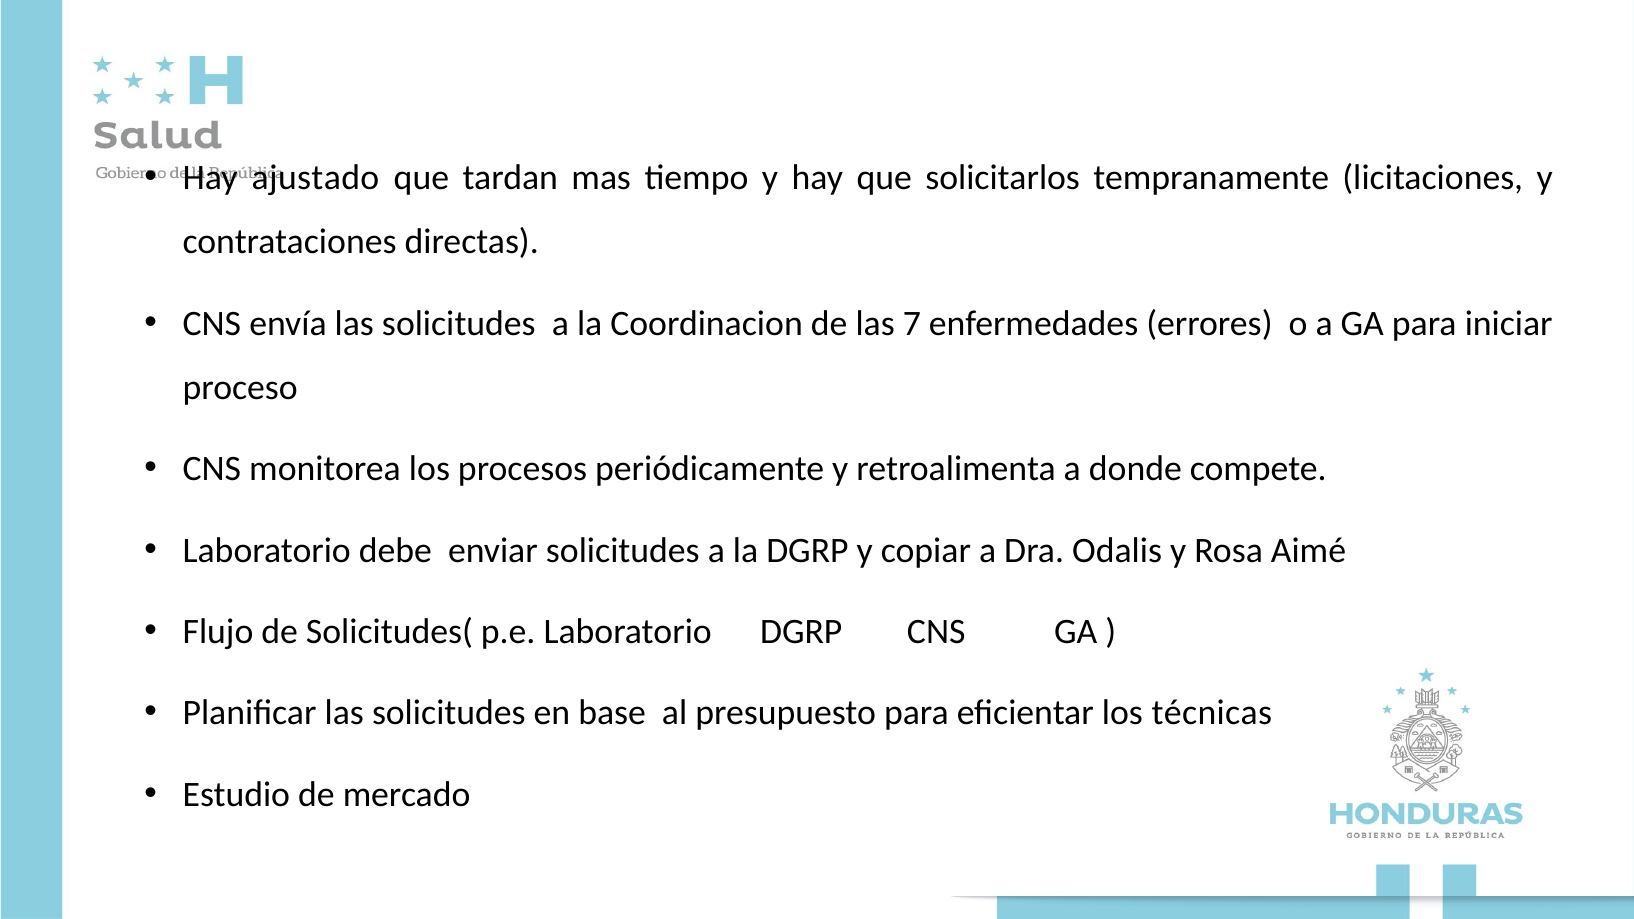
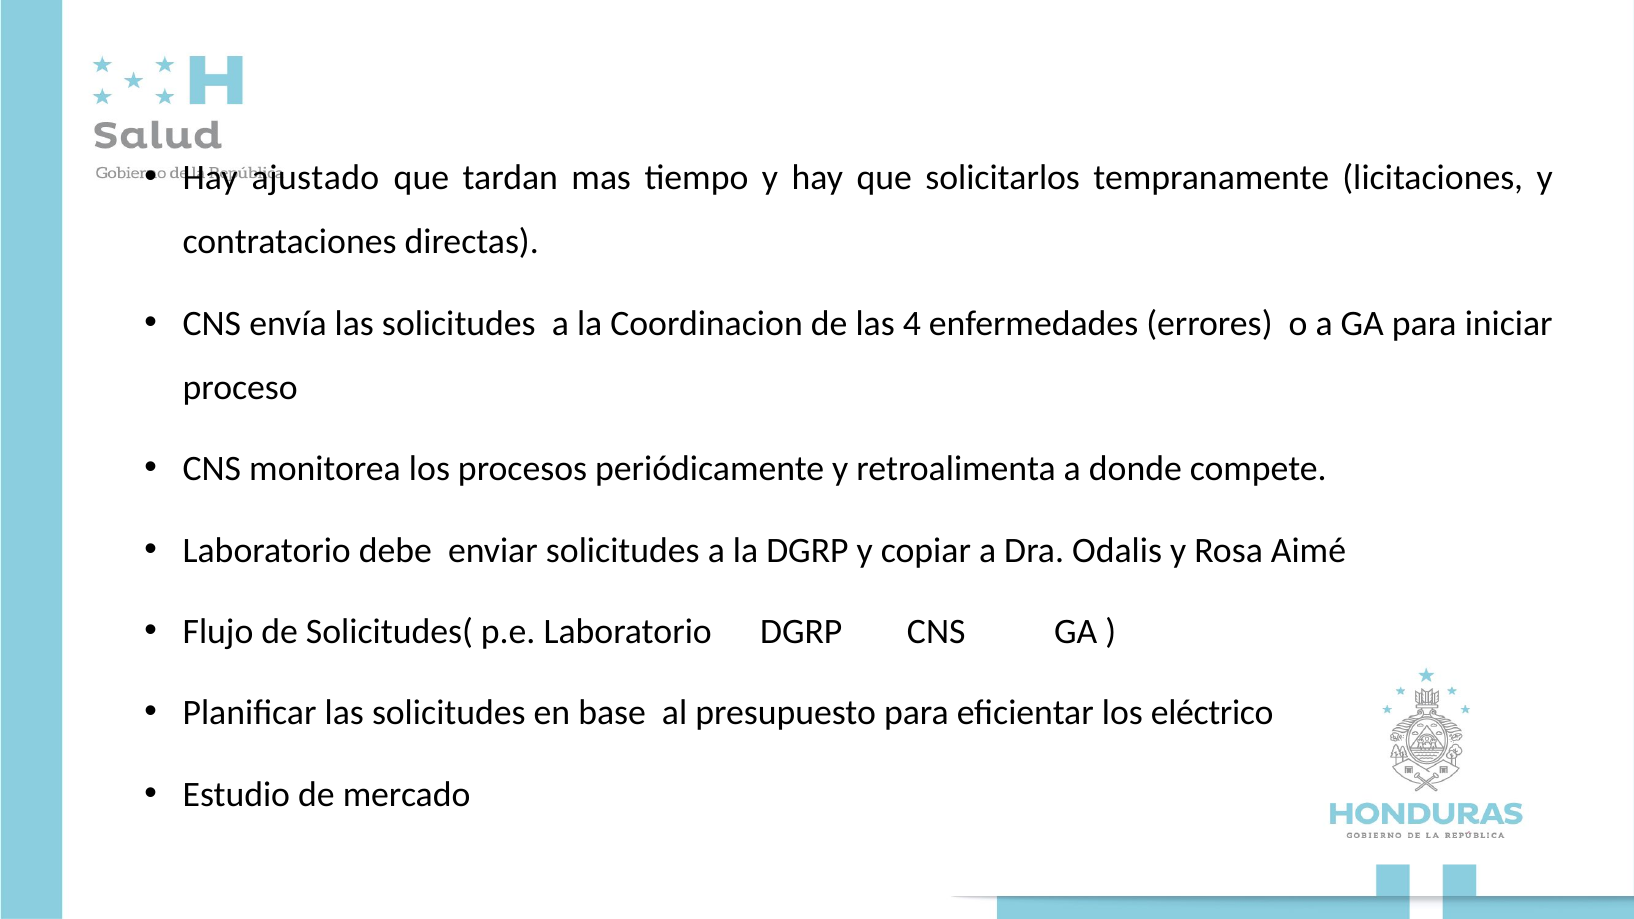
7: 7 -> 4
técnicas: técnicas -> eléctrico
